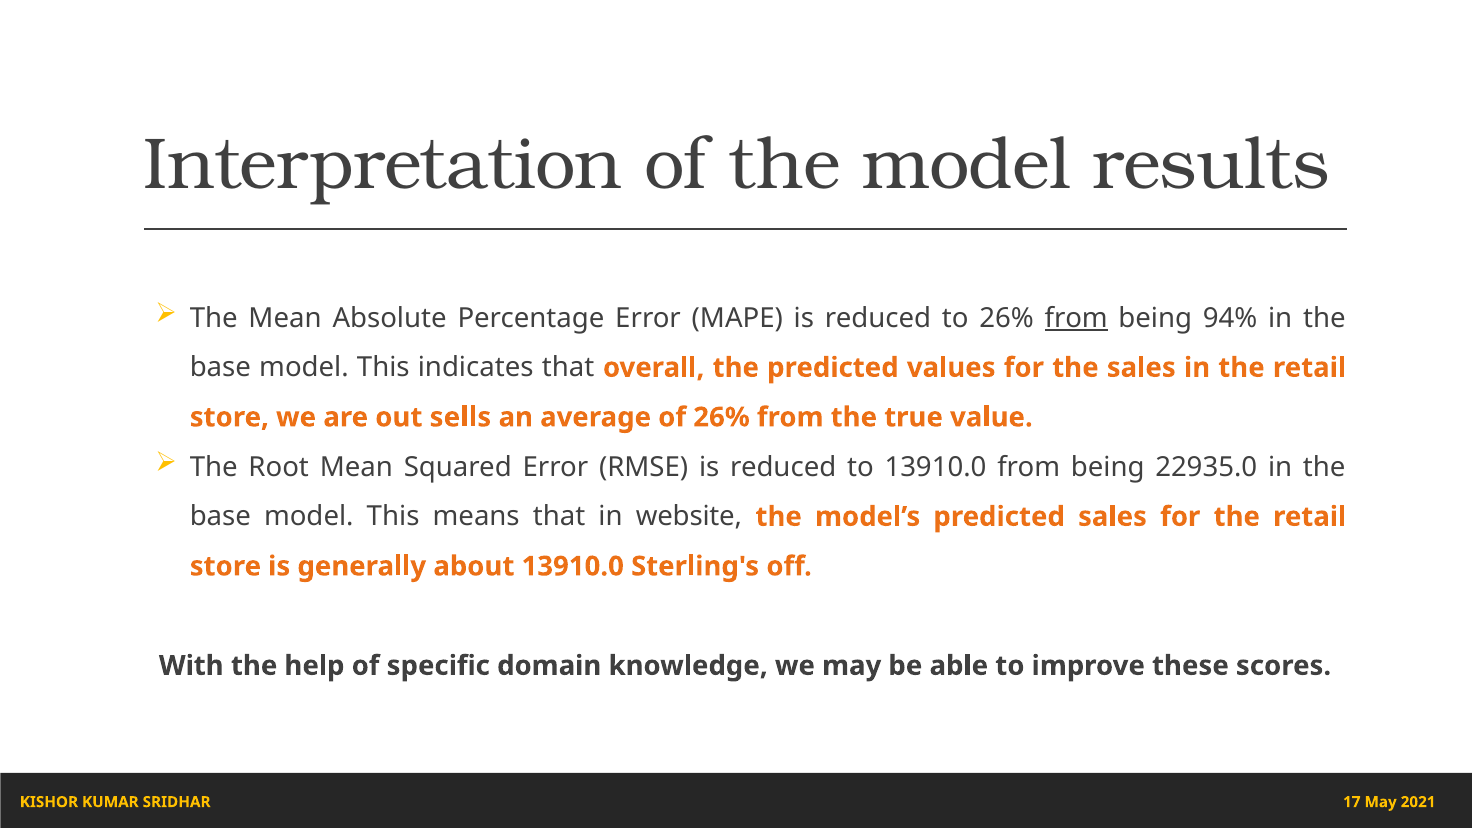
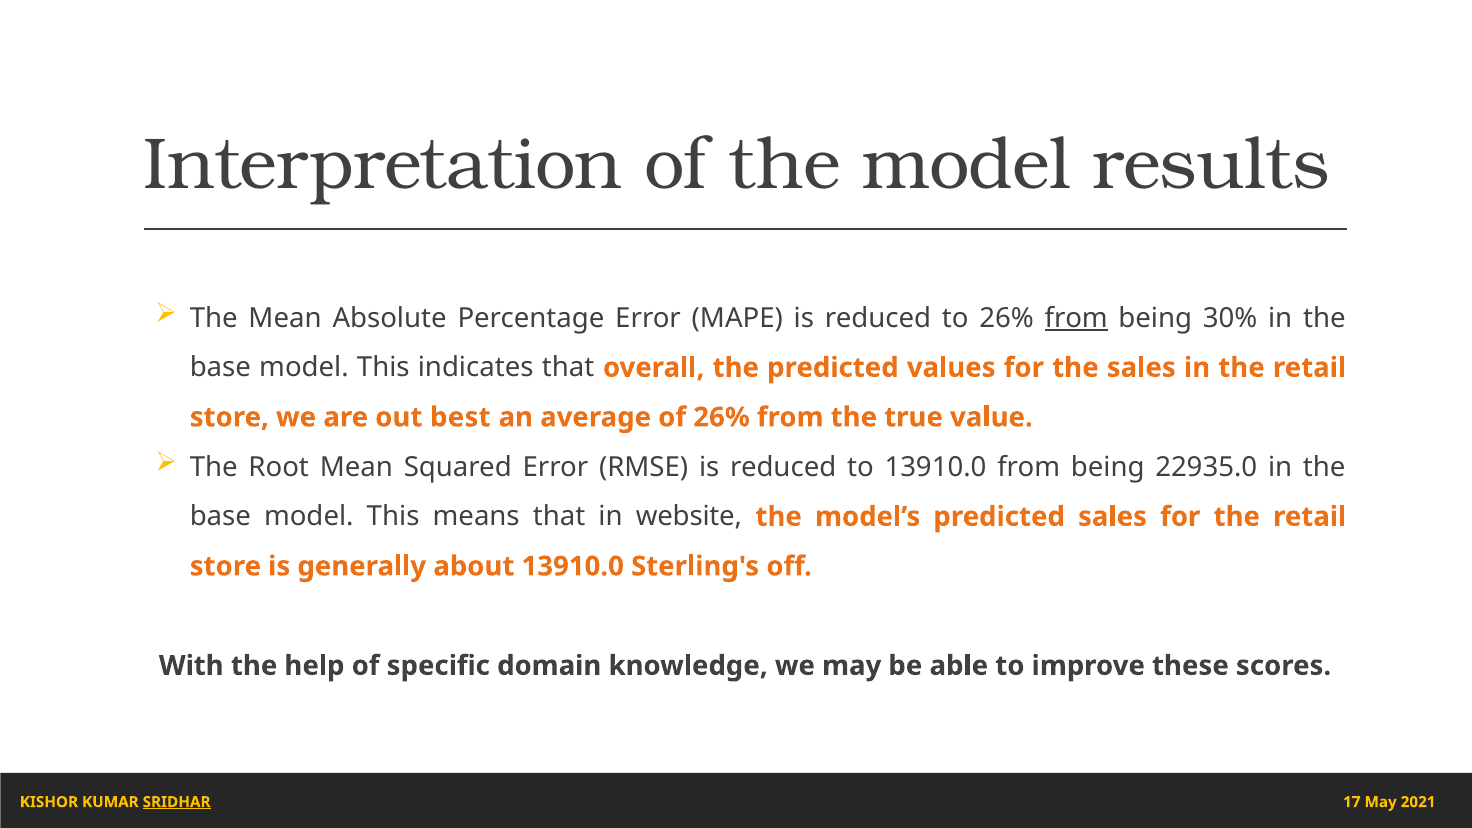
94%: 94% -> 30%
sells: sells -> best
SRIDHAR underline: none -> present
